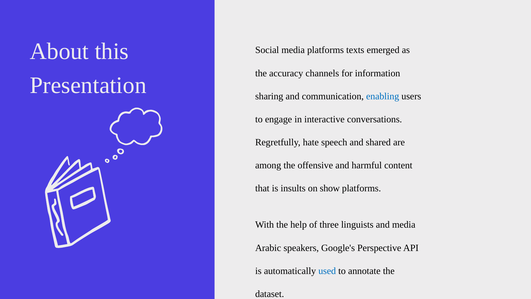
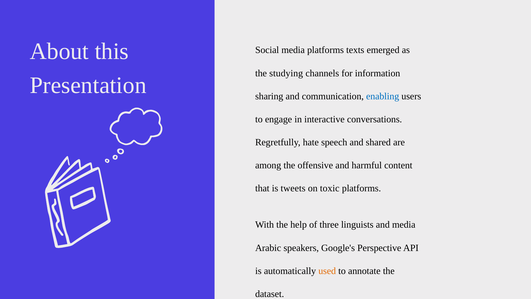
accuracy: accuracy -> studying
insults: insults -> tweets
show: show -> toxic
used colour: blue -> orange
